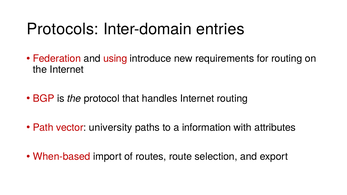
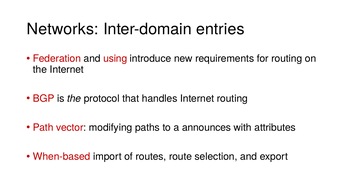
Protocols: Protocols -> Networks
university: university -> modifying
information: information -> announces
